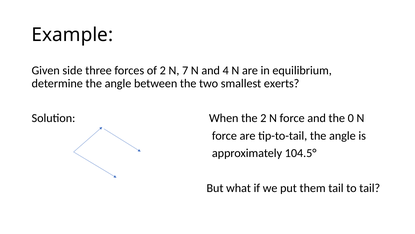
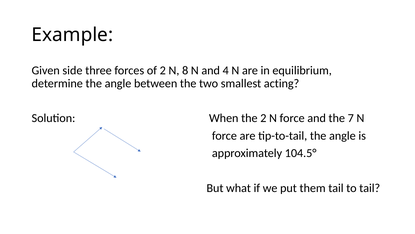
7: 7 -> 8
exerts: exerts -> acting
0: 0 -> 7
